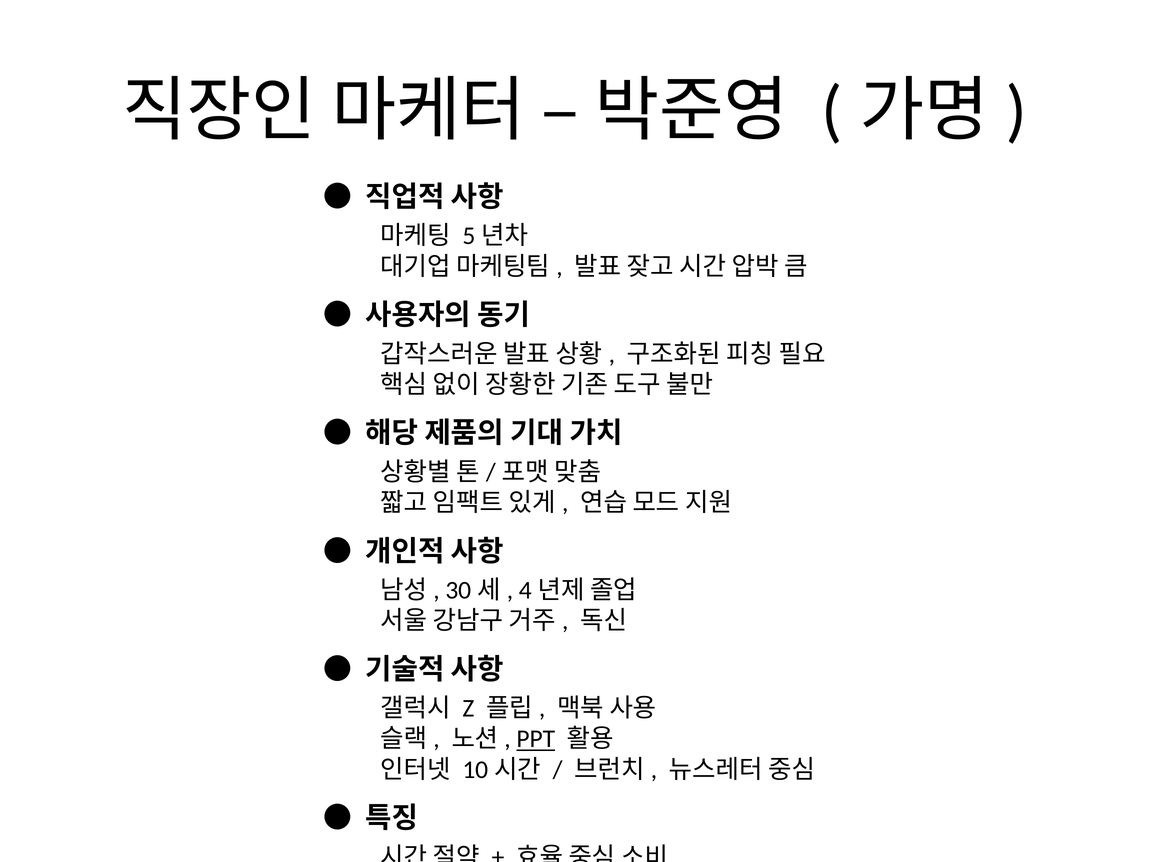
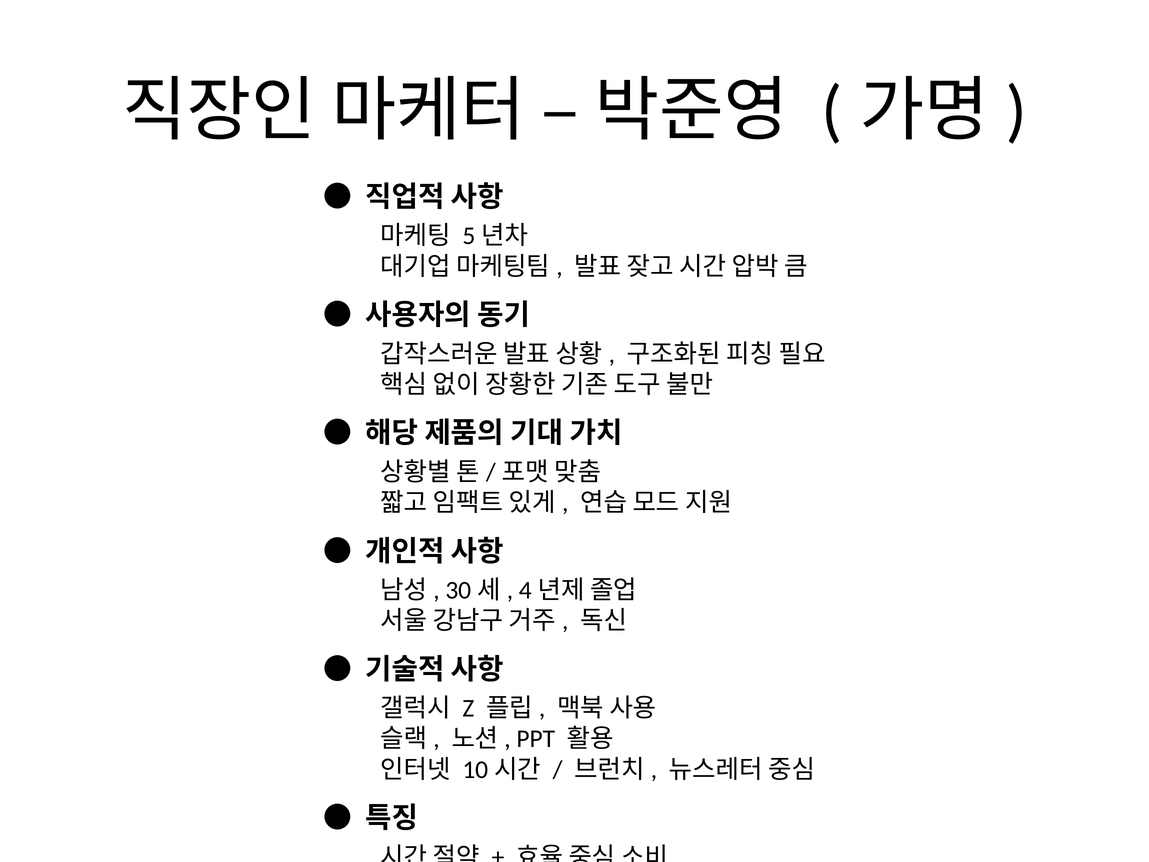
PPT underline: present -> none
